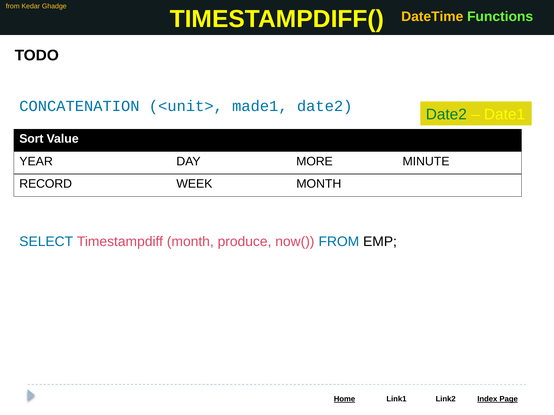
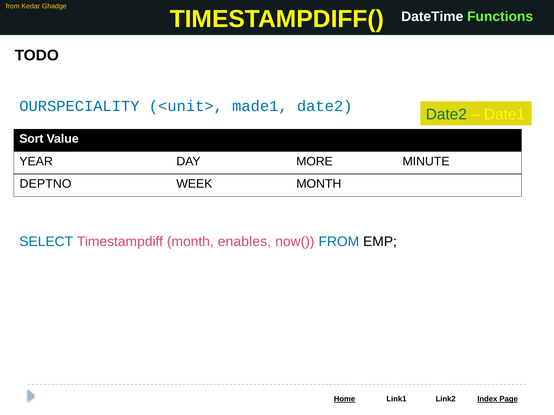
DateTime colour: yellow -> white
CONCATENATION: CONCATENATION -> OURSPECIALITY
RECORD: RECORD -> DEPTNO
produce: produce -> enables
